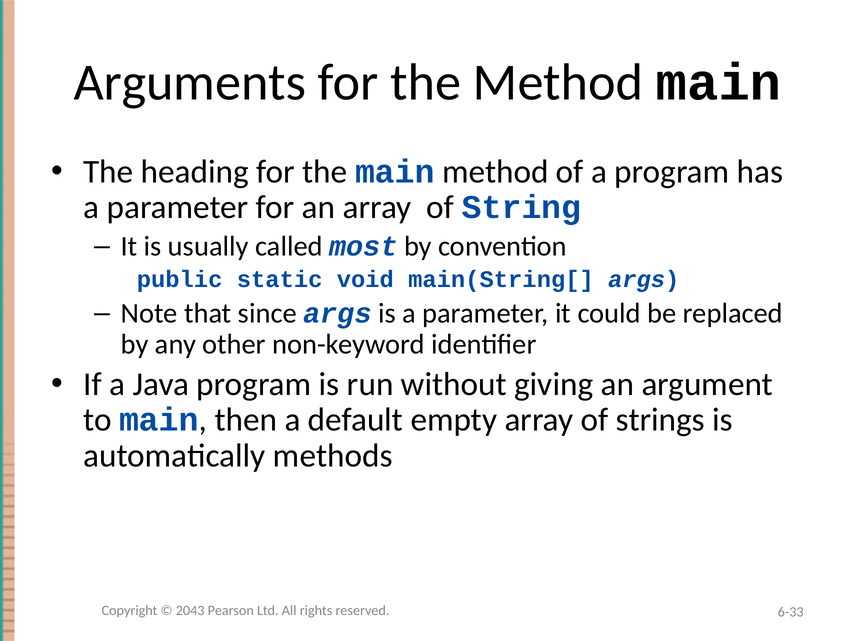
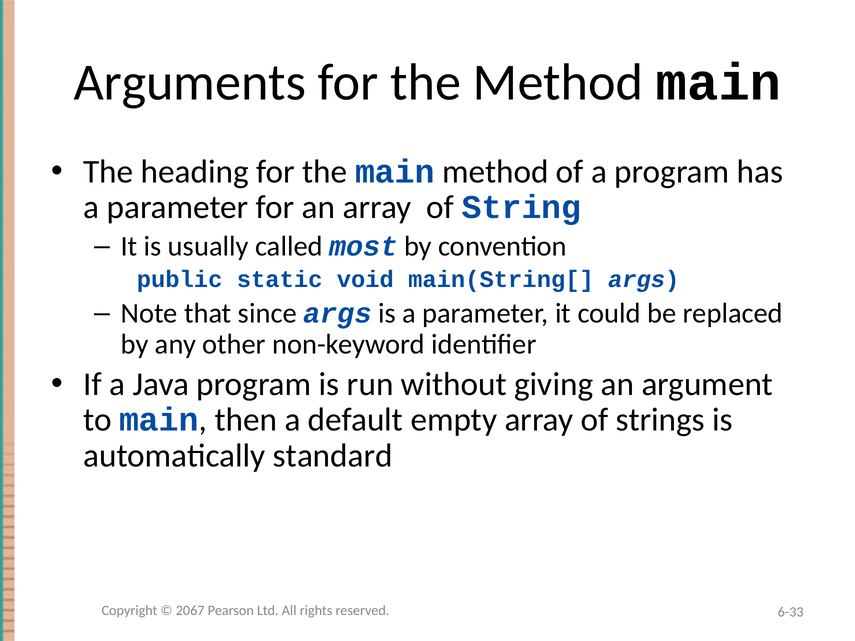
methods: methods -> standard
2043: 2043 -> 2067
